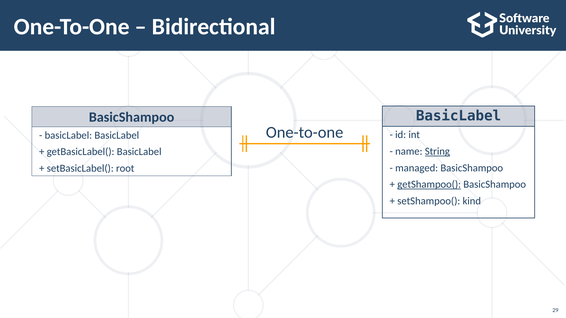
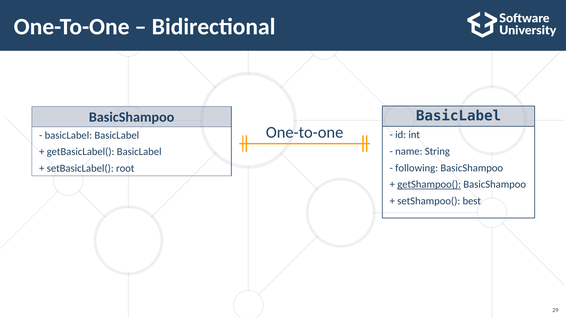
String underline: present -> none
managed: managed -> following
kind: kind -> best
